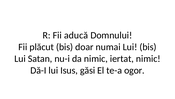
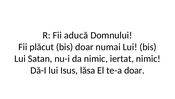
găsi: găsi -> lăsa
te-a ogor: ogor -> doar
